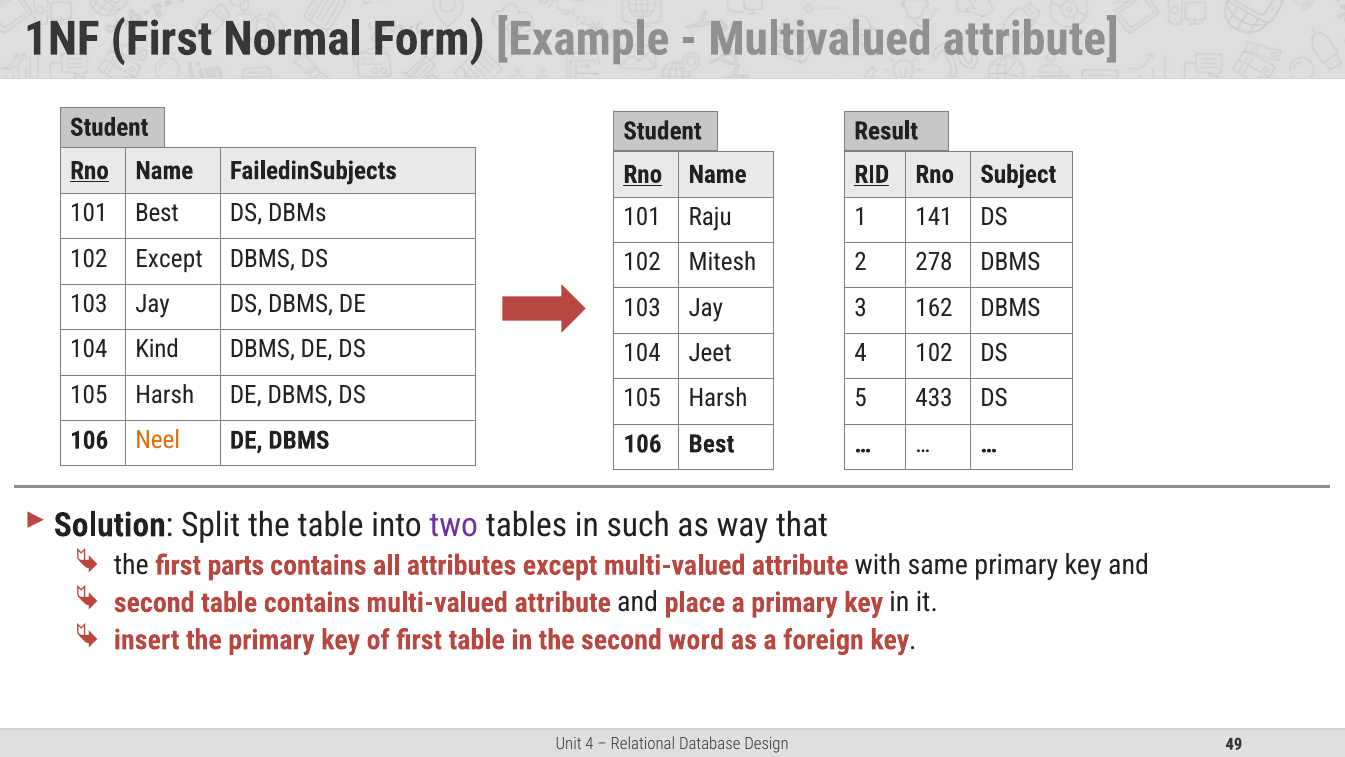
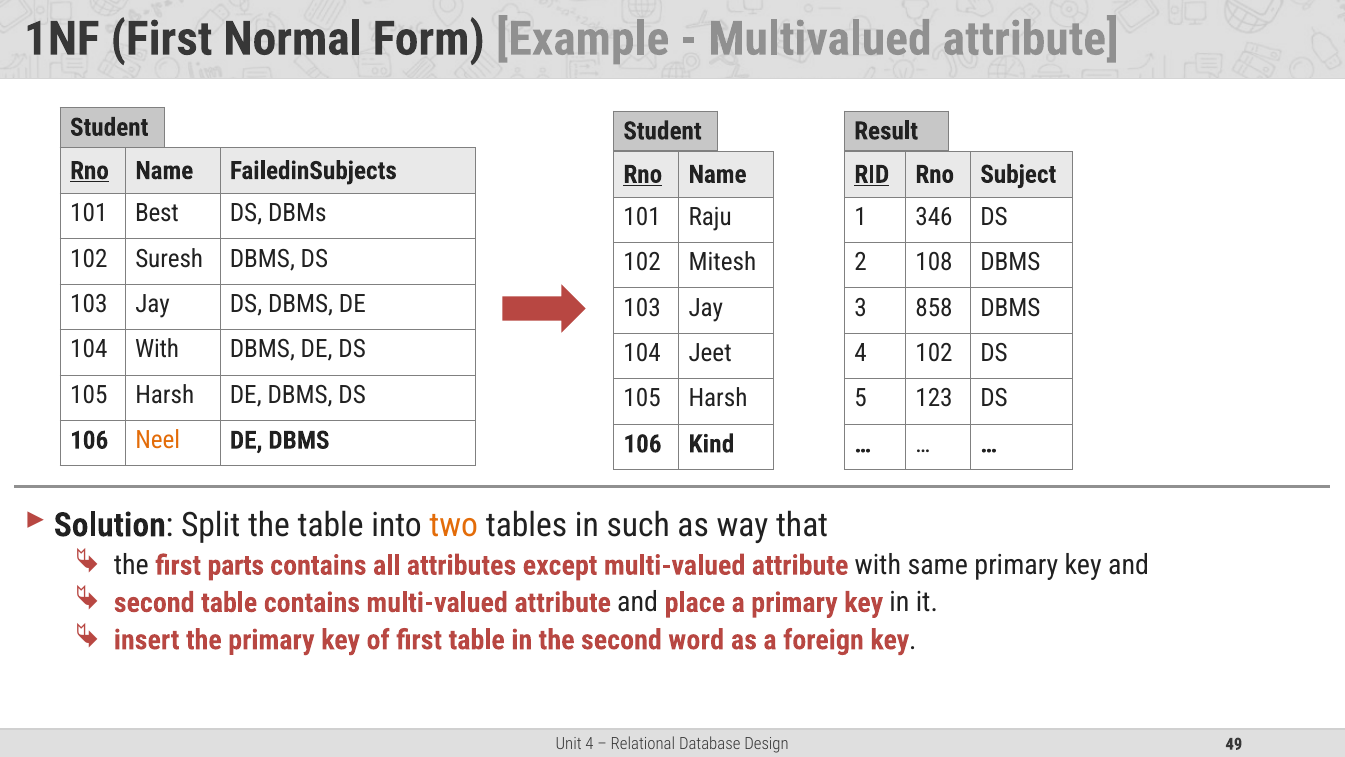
141: 141 -> 346
102 Except: Except -> Suresh
278: 278 -> 108
162: 162 -> 858
104 Kind: Kind -> With
433: 433 -> 123
106 Best: Best -> Kind
two colour: purple -> orange
